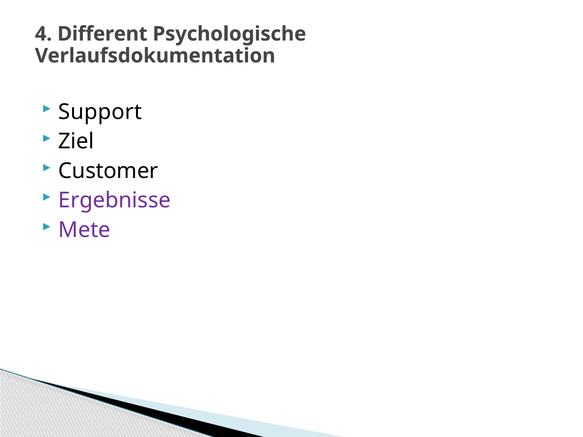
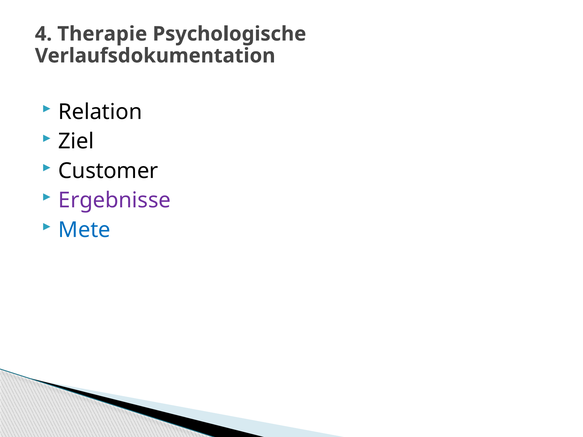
Different: Different -> Therapie
Support: Support -> Relation
Mete colour: purple -> blue
